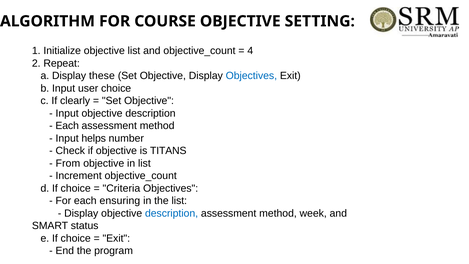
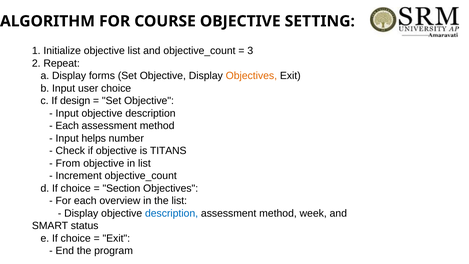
4: 4 -> 3
these: these -> forms
Objectives at (251, 76) colour: blue -> orange
clearly: clearly -> design
Criteria: Criteria -> Section
ensuring: ensuring -> overview
